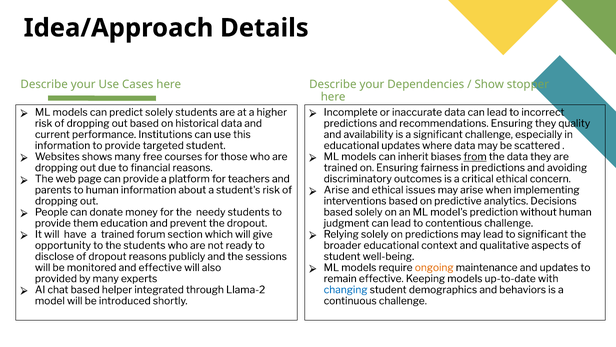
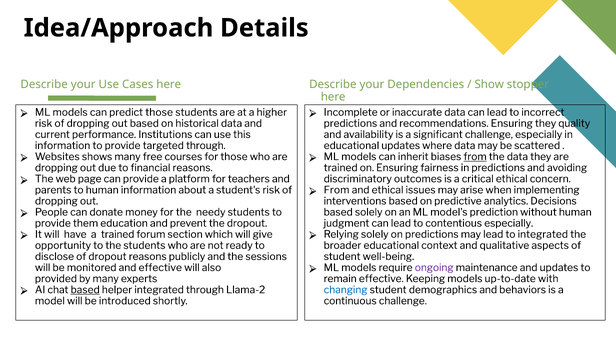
predict solely: solely -> those
targeted student: student -> through
Arise at (337, 190): Arise -> From
contentious challenge: challenge -> especially
to significant: significant -> integrated
ongoing colour: orange -> purple
based at (85, 289) underline: none -> present
